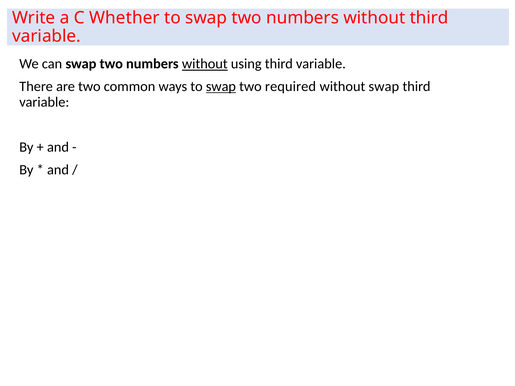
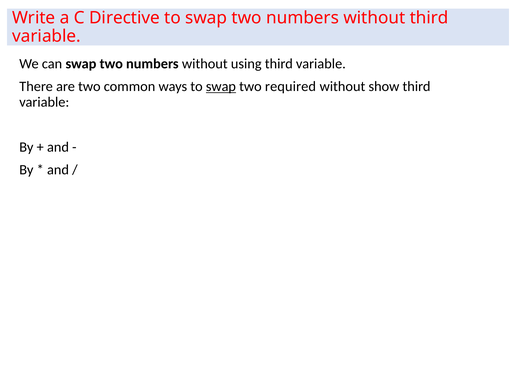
Whether: Whether -> Directive
without at (205, 64) underline: present -> none
without swap: swap -> show
